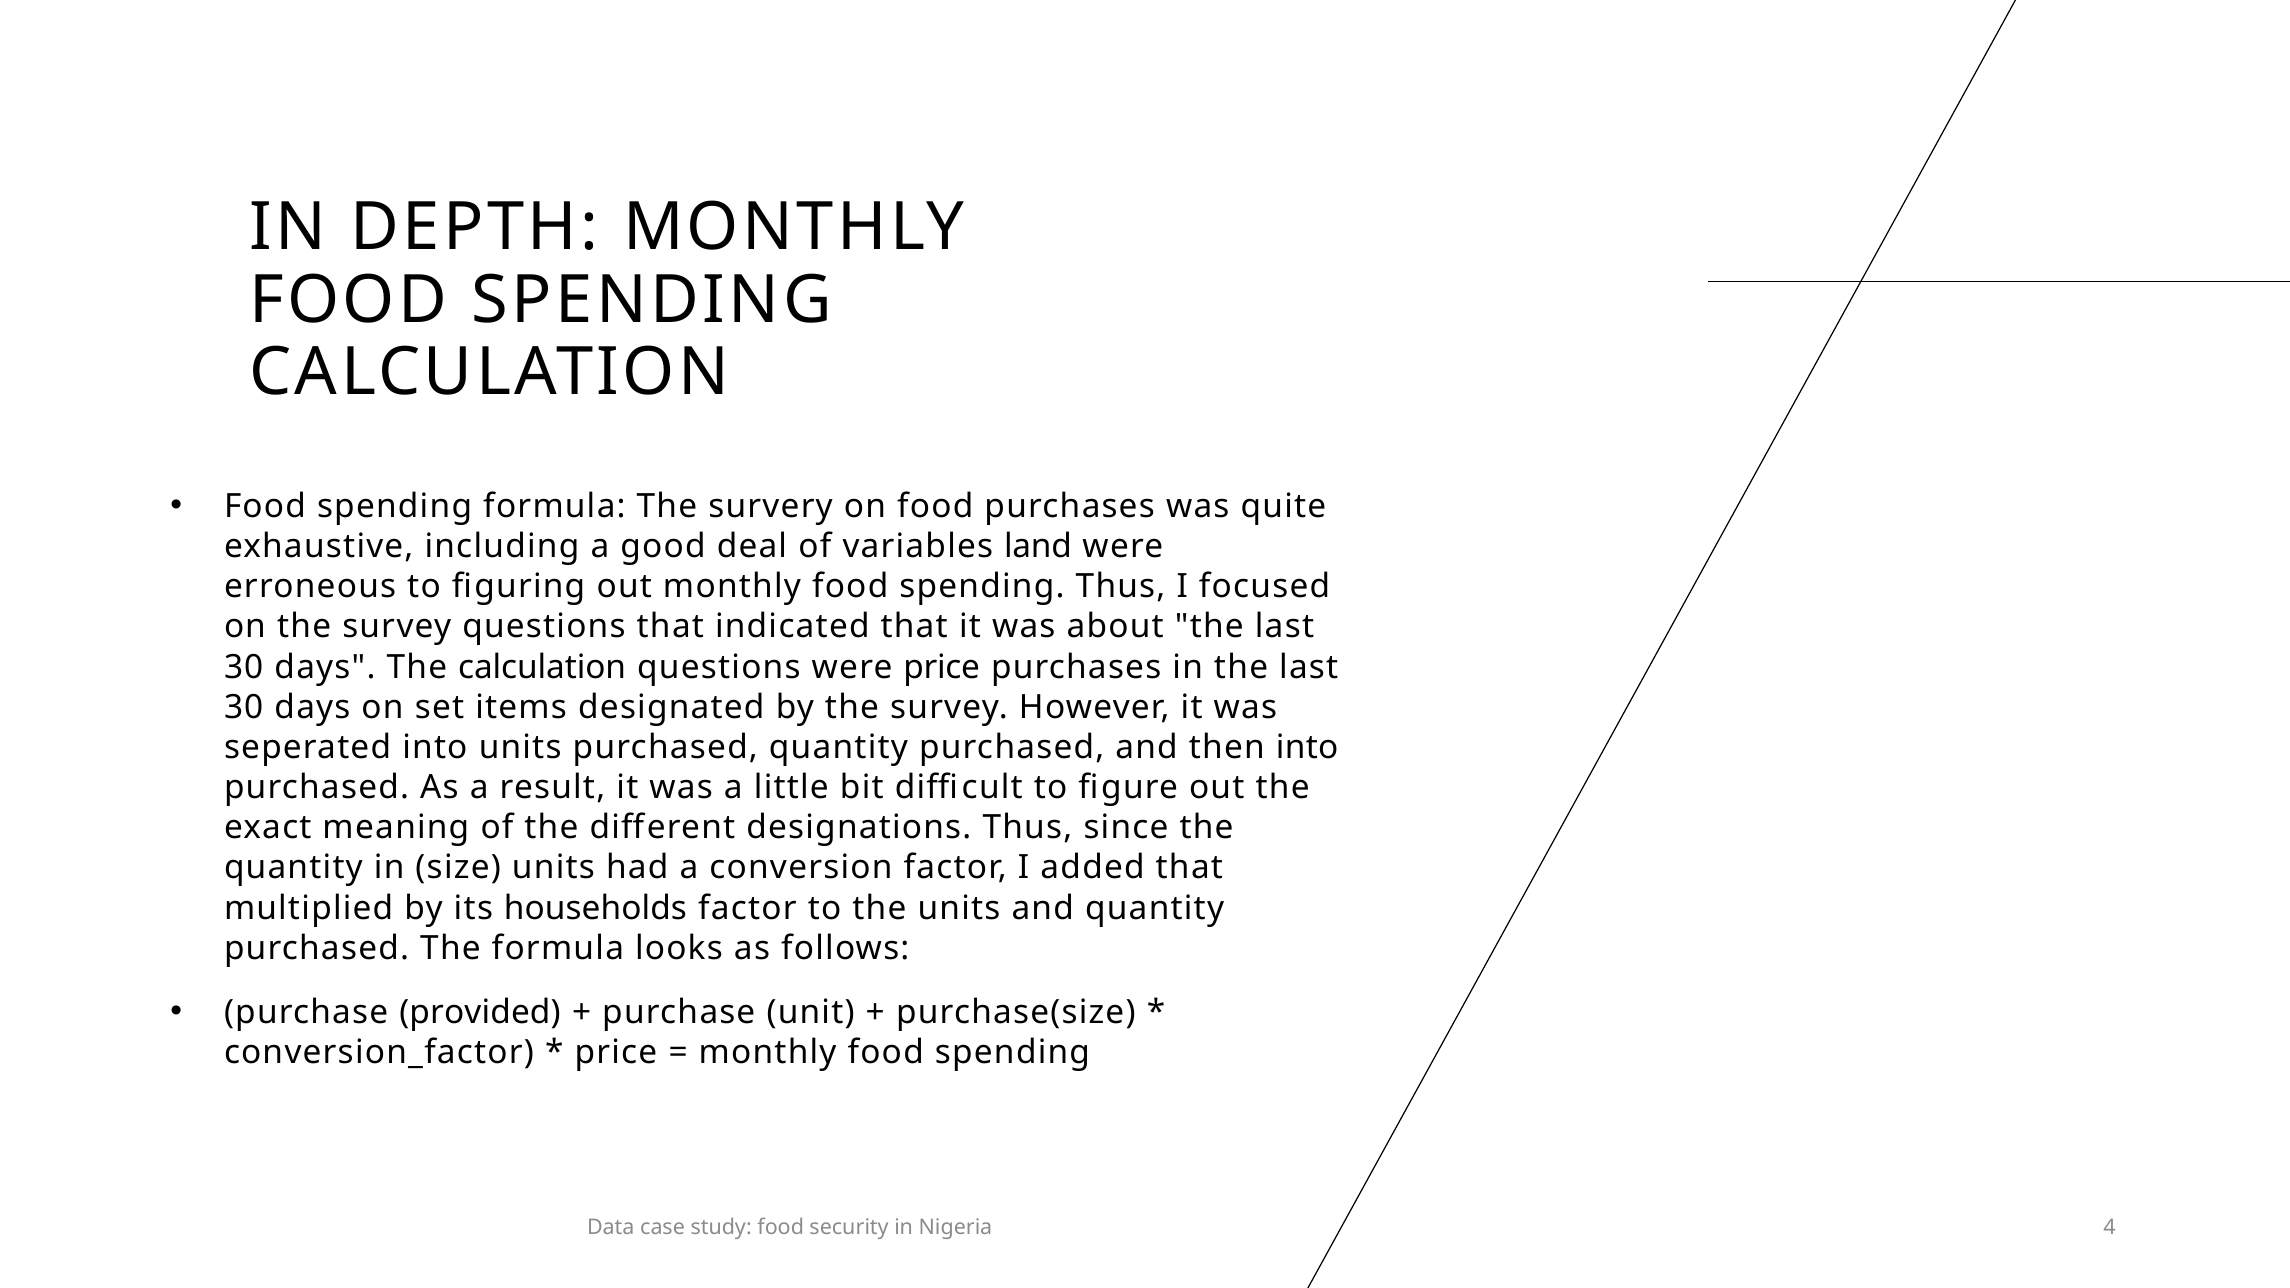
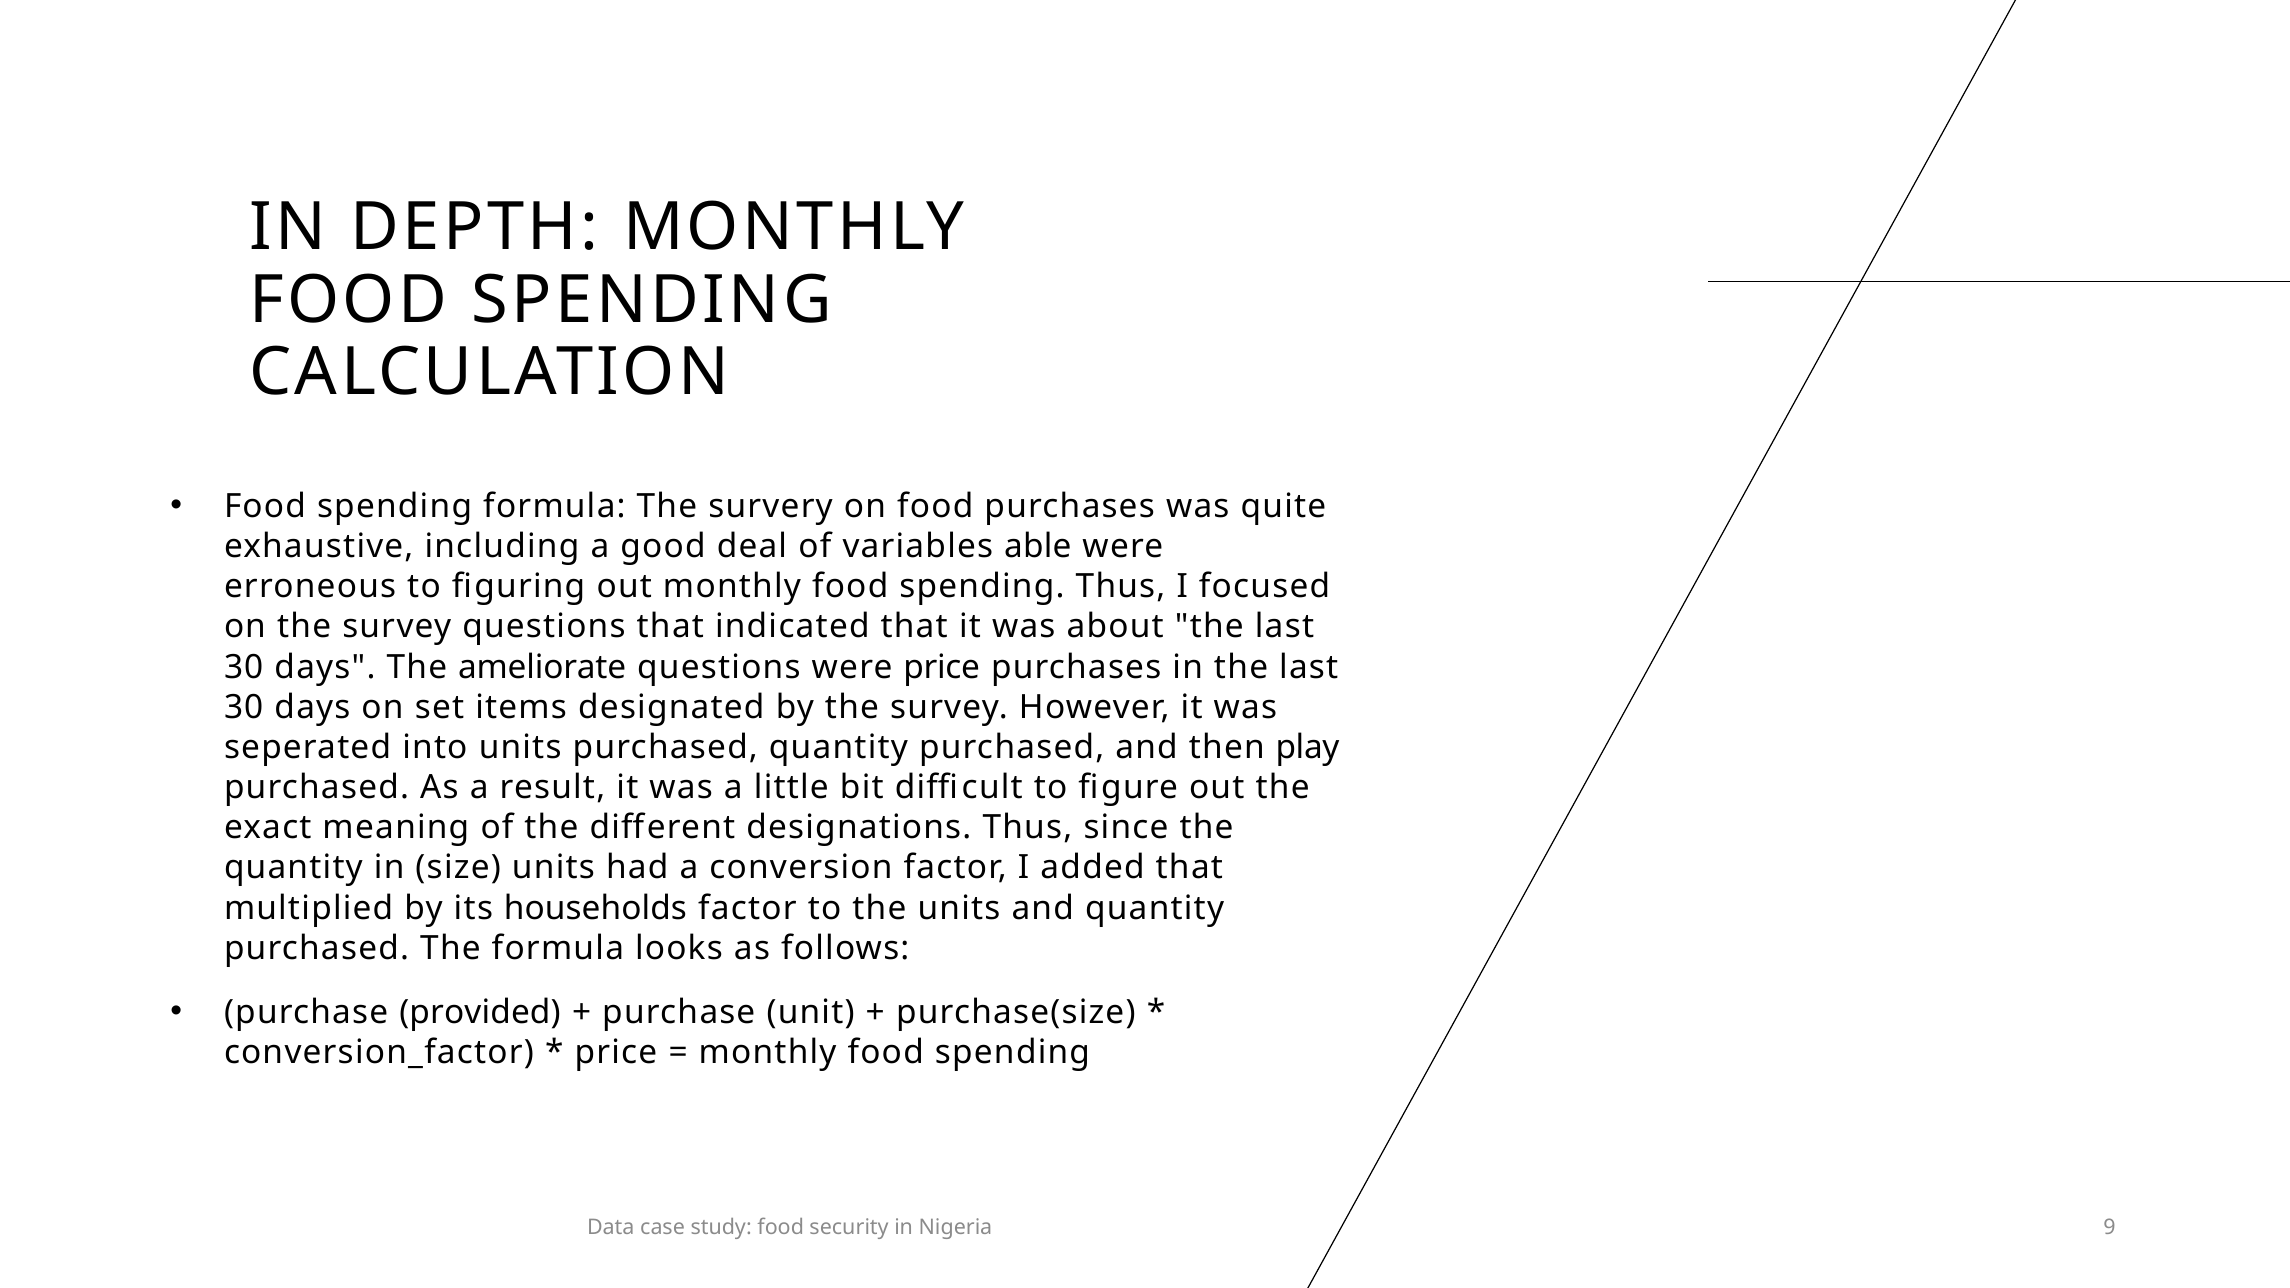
land: land -> able
The calculation: calculation -> ameliorate
then into: into -> play
4: 4 -> 9
